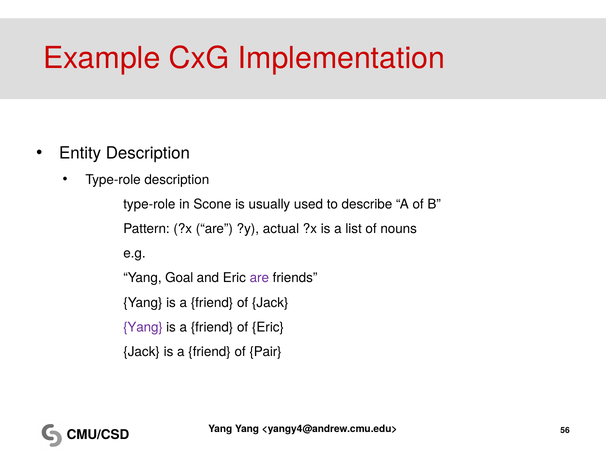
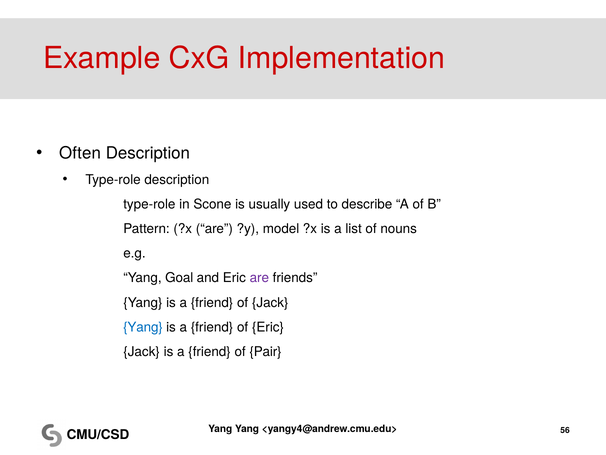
Entity: Entity -> Often
actual: actual -> model
Yang at (143, 327) colour: purple -> blue
